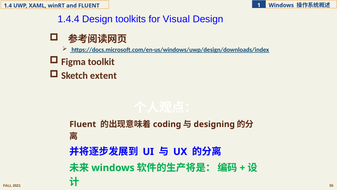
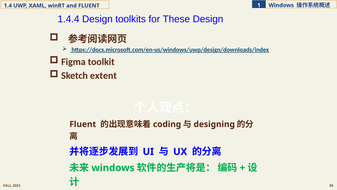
Visual: Visual -> These
